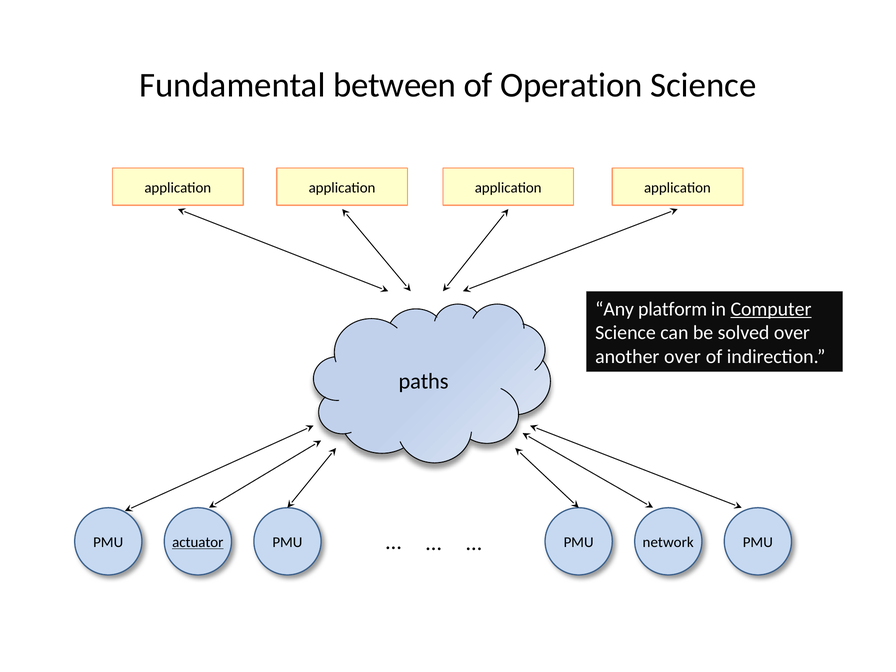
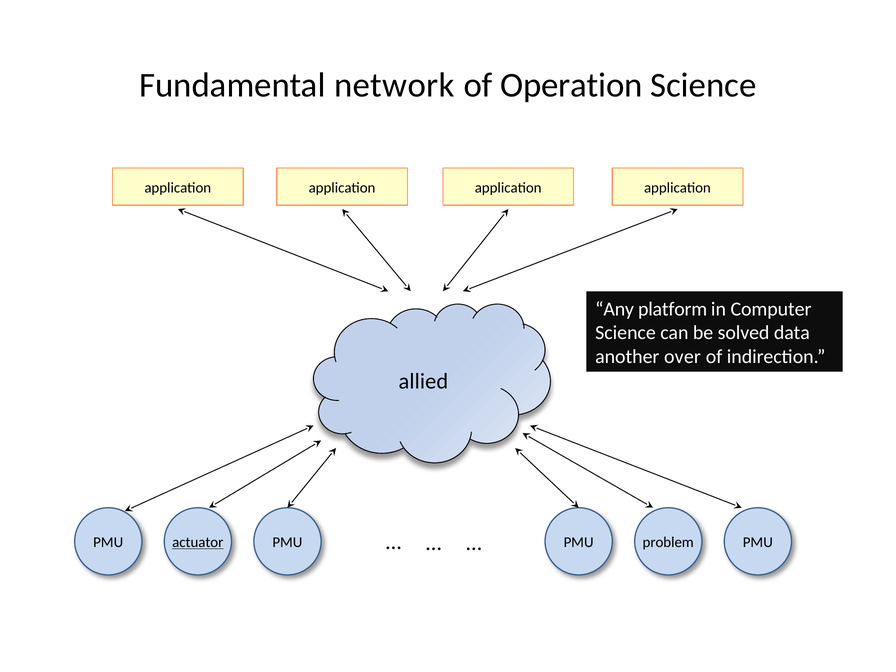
between: between -> network
Computer underline: present -> none
solved over: over -> data
paths: paths -> allied
network: network -> problem
